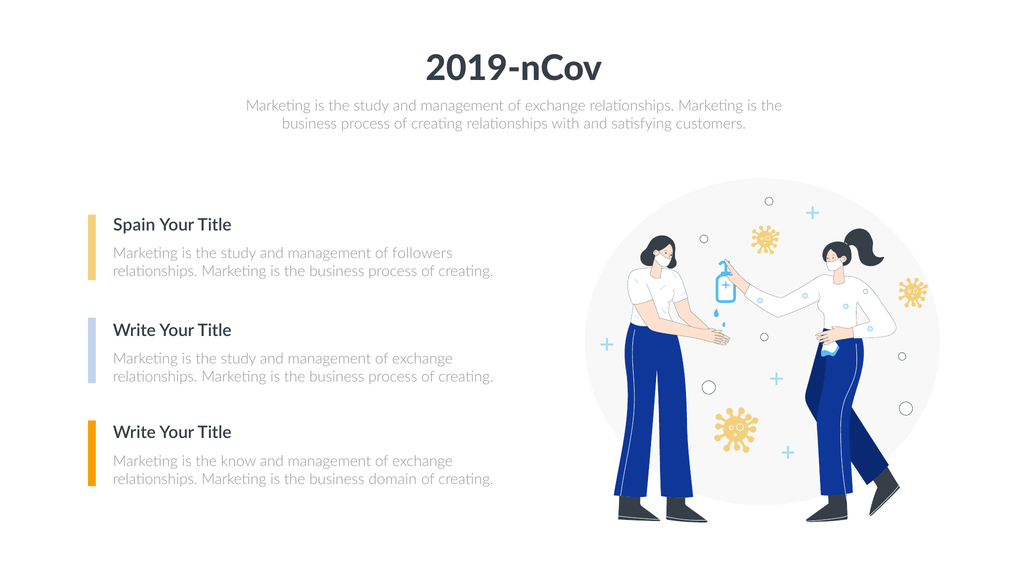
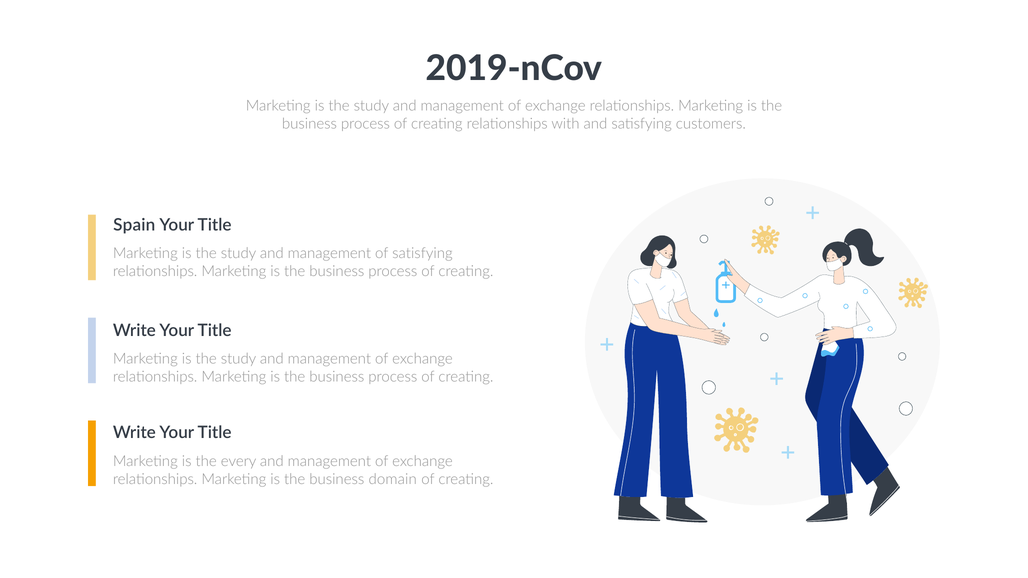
of followers: followers -> satisfying
know: know -> every
